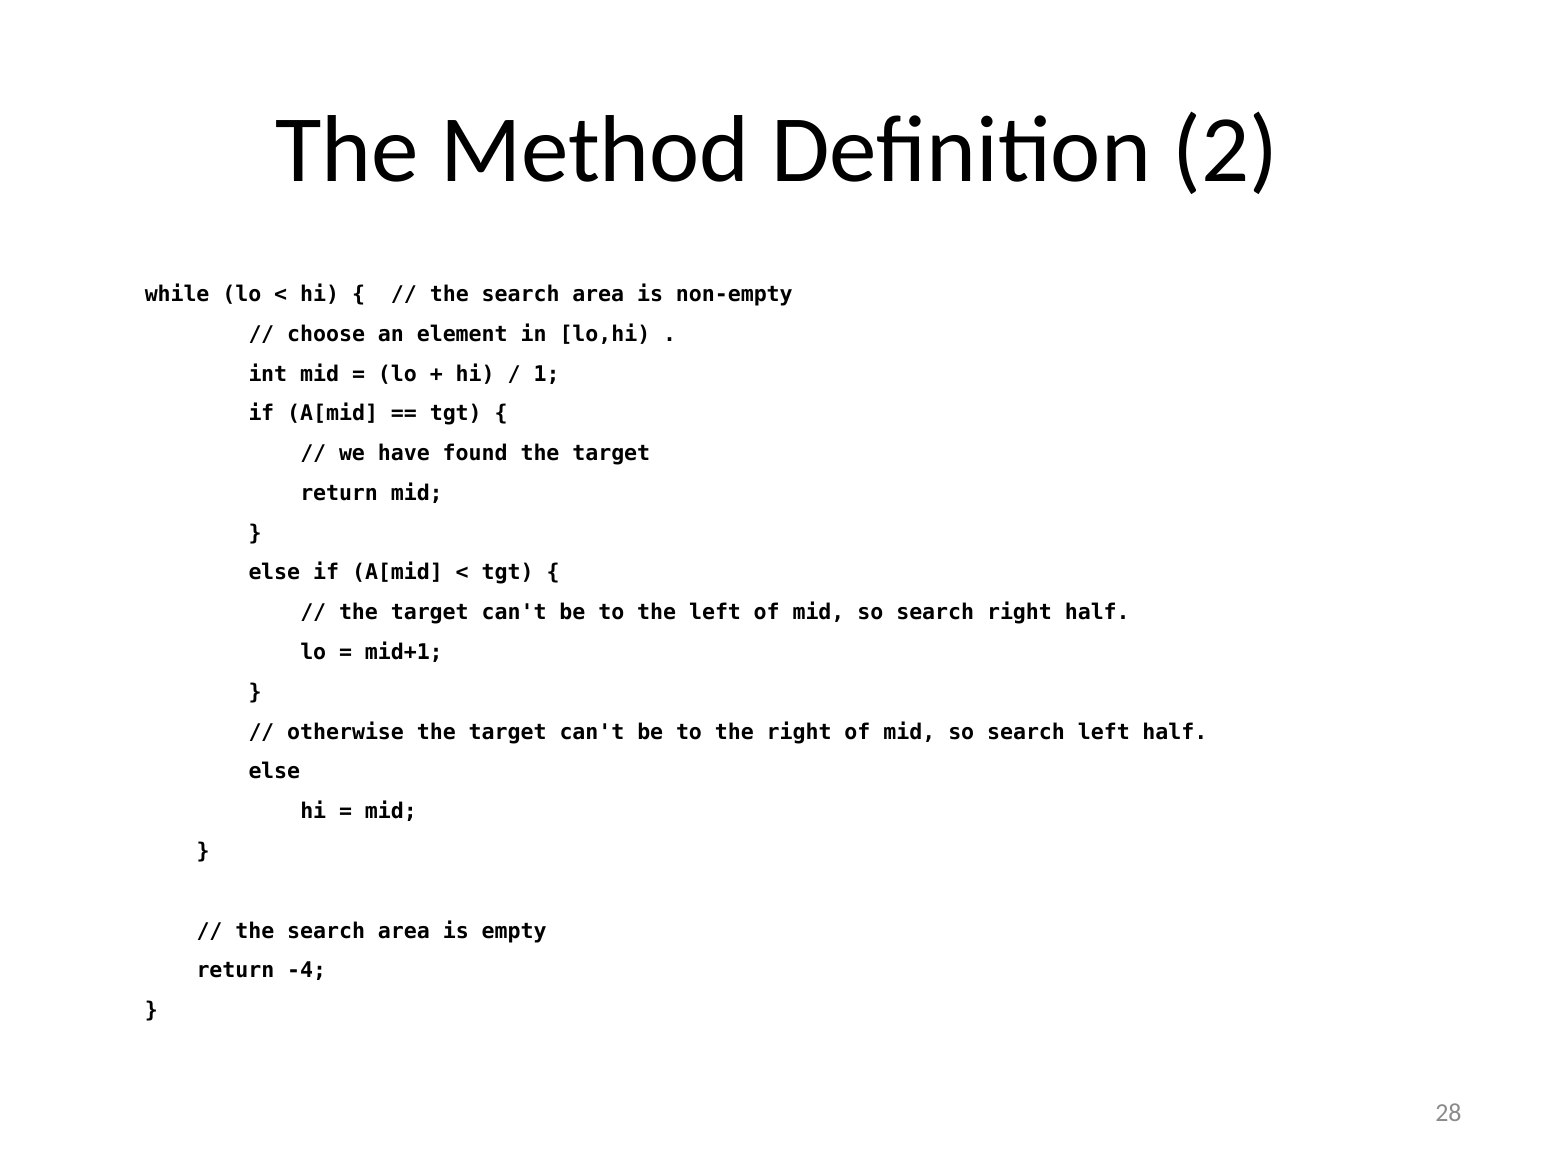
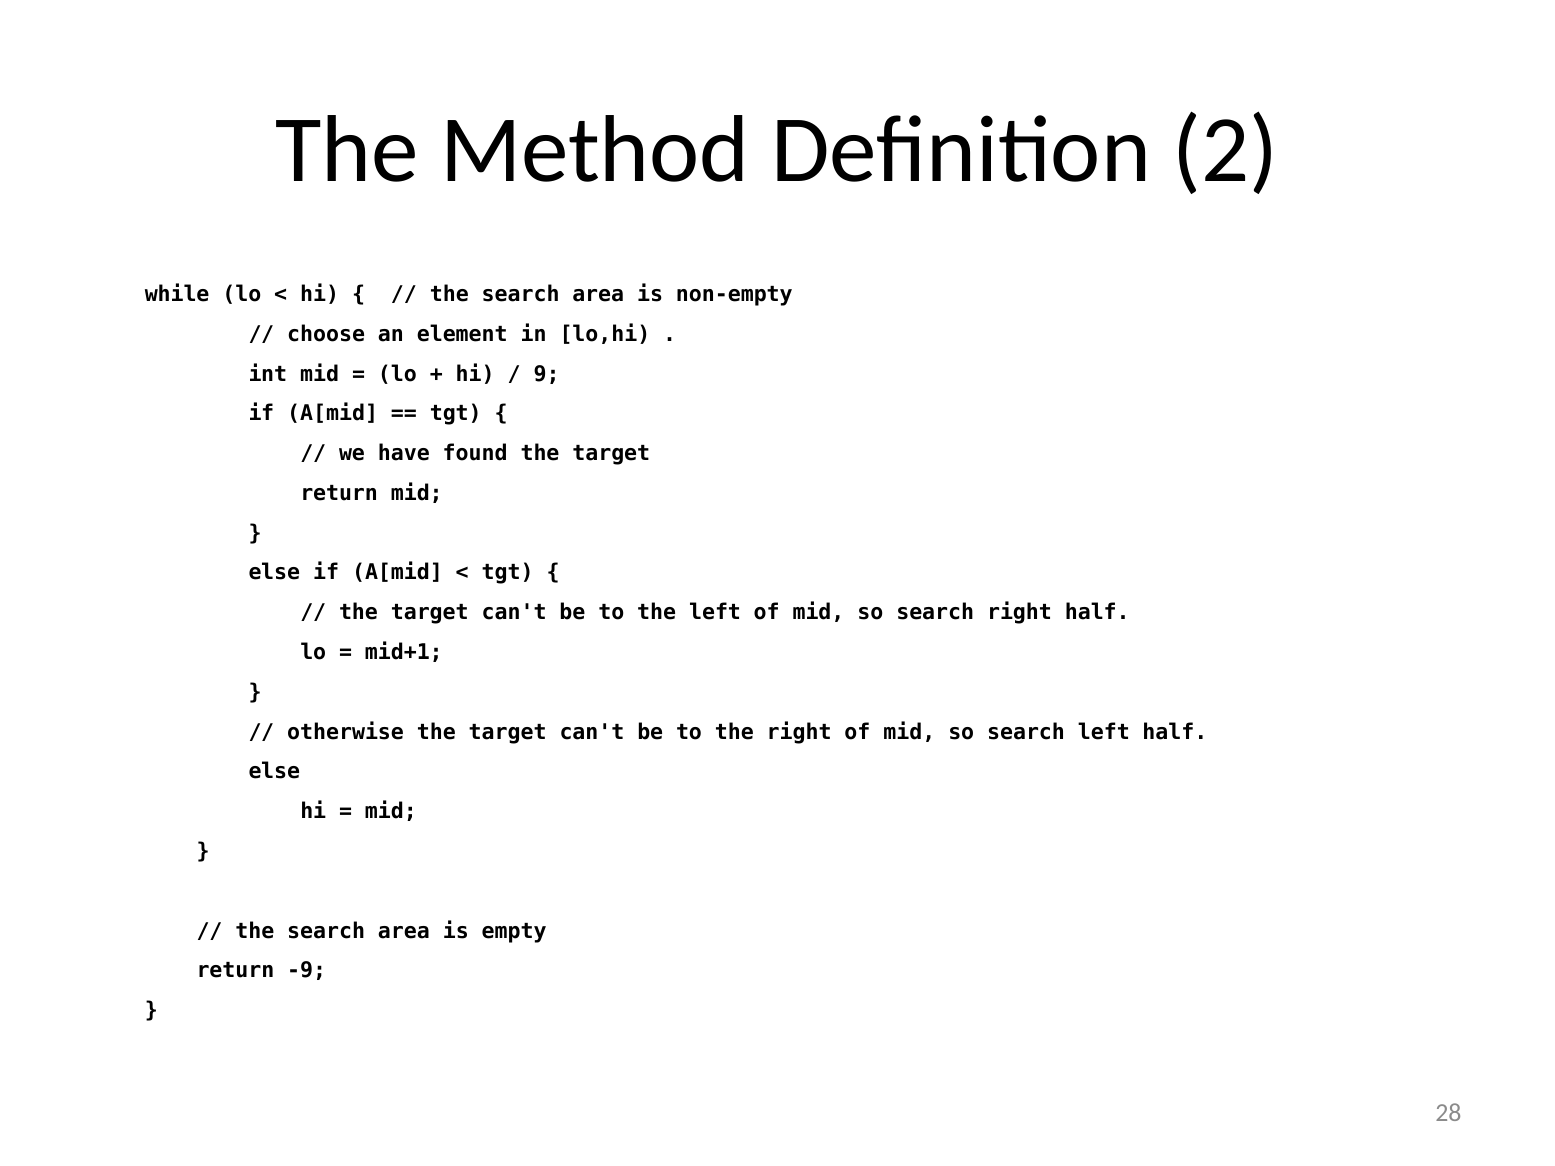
1: 1 -> 9
-4: -4 -> -9
